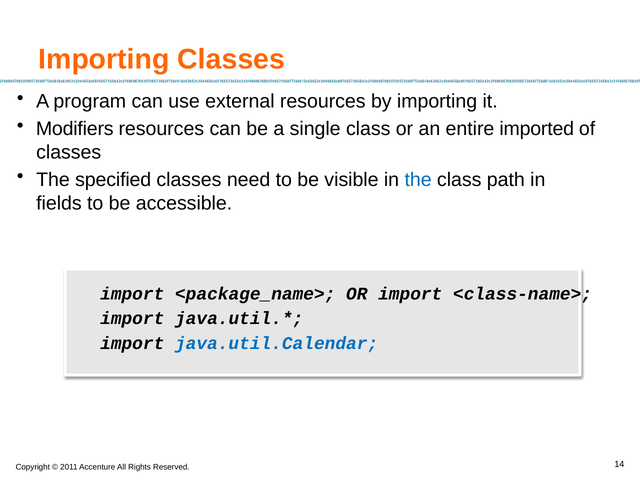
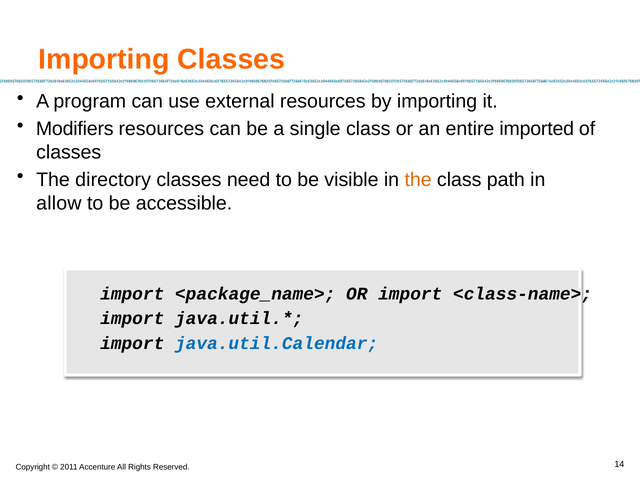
specified: specified -> directory
the at (418, 180) colour: blue -> orange
fields: fields -> allow
